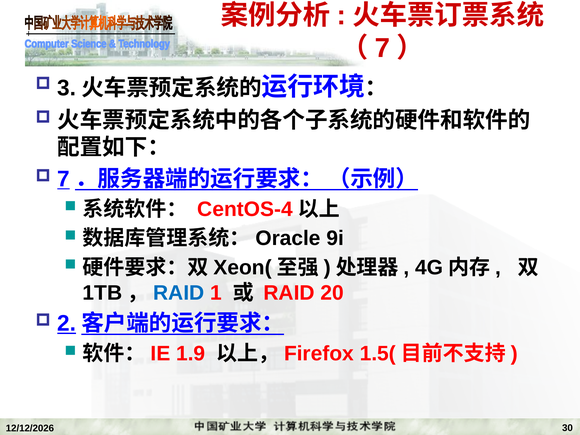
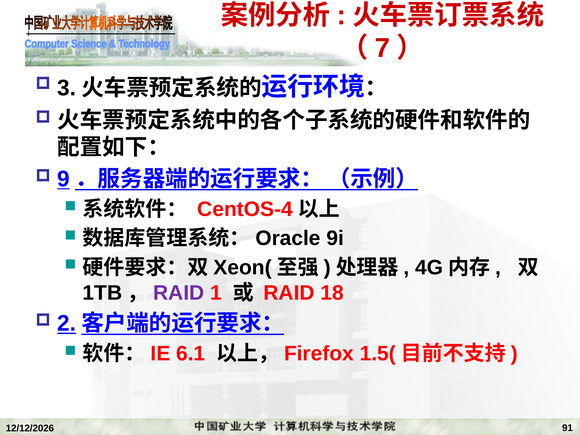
7 at (64, 179): 7 -> 9
RAID at (179, 293) colour: blue -> purple
20: 20 -> 18
1.9: 1.9 -> 6.1
30: 30 -> 91
